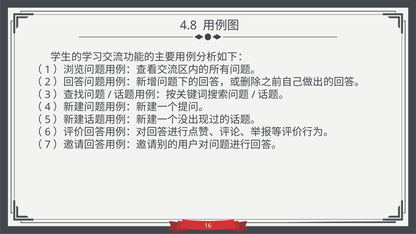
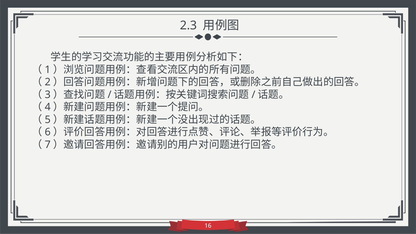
4.8: 4.8 -> 2.3
